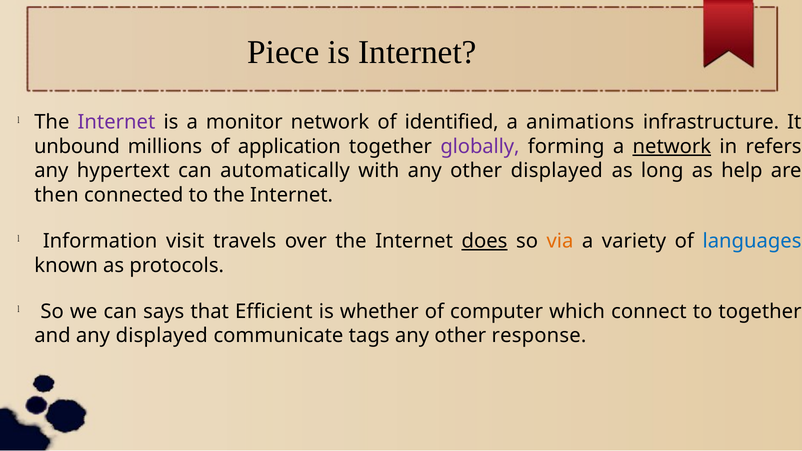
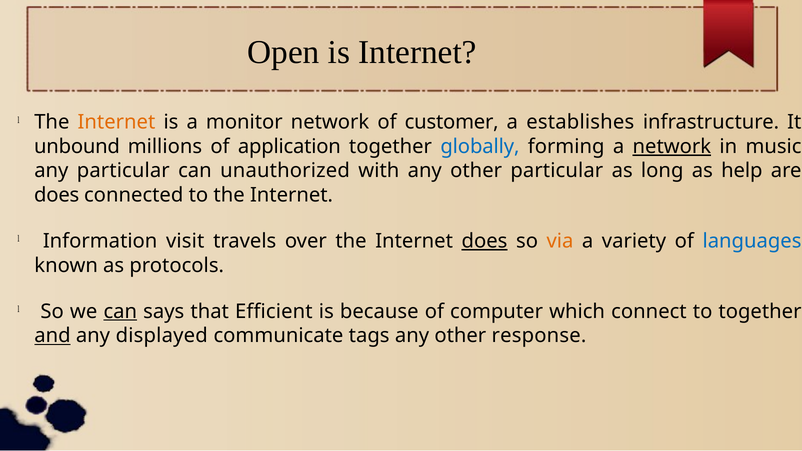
Piece: Piece -> Open
Internet at (116, 122) colour: purple -> orange
identified: identified -> customer
animations: animations -> establishes
globally colour: purple -> blue
refers: refers -> music
any hypertext: hypertext -> particular
automatically: automatically -> unauthorized
other displayed: displayed -> particular
then at (56, 195): then -> does
can at (120, 312) underline: none -> present
whether: whether -> because
and underline: none -> present
